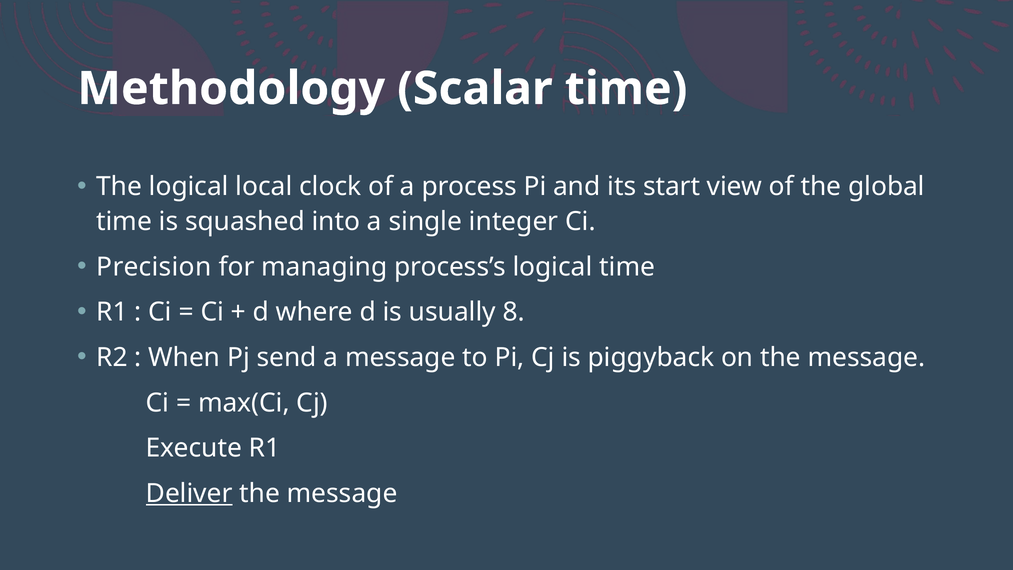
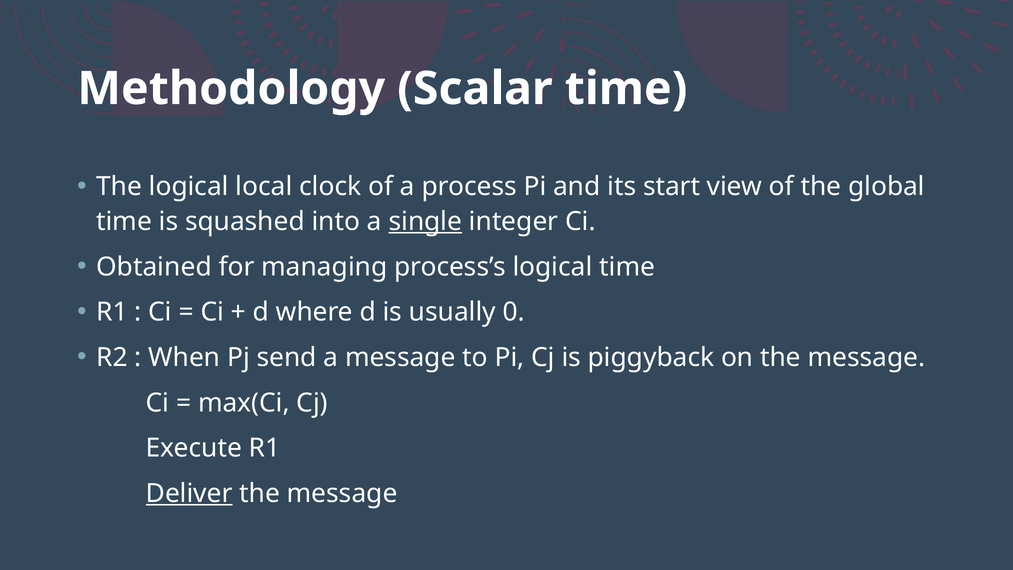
single underline: none -> present
Precision: Precision -> Obtained
8: 8 -> 0
